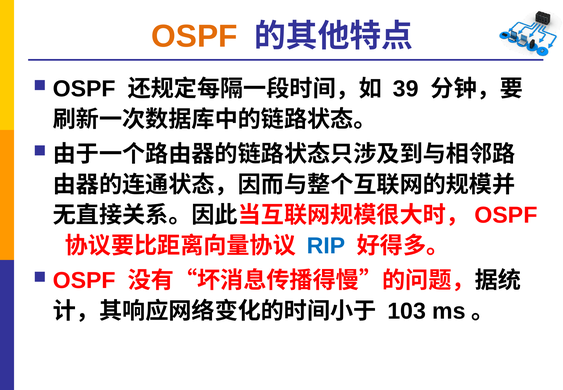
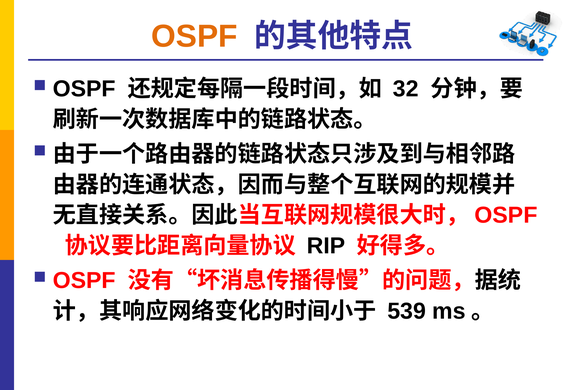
39: 39 -> 32
RIP colour: blue -> black
103: 103 -> 539
